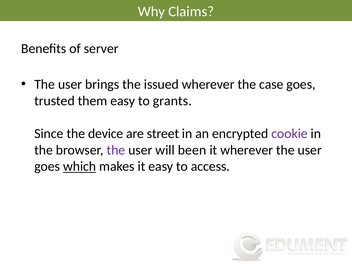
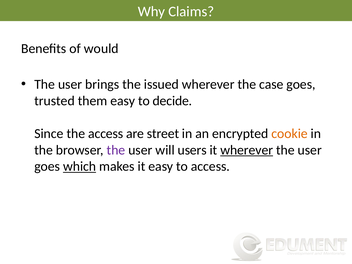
server: server -> would
grants: grants -> decide
the device: device -> access
cookie colour: purple -> orange
been: been -> users
wherever at (247, 150) underline: none -> present
